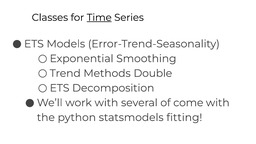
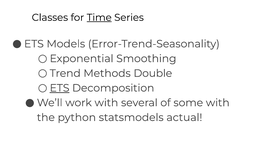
ETS at (60, 88) underline: none -> present
come: come -> some
fitting: fitting -> actual
